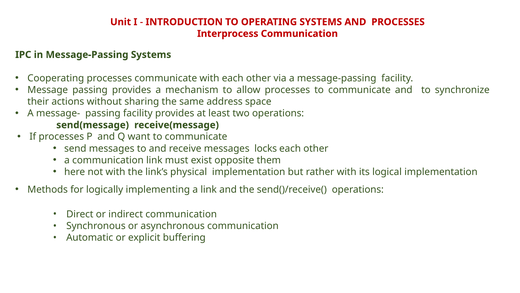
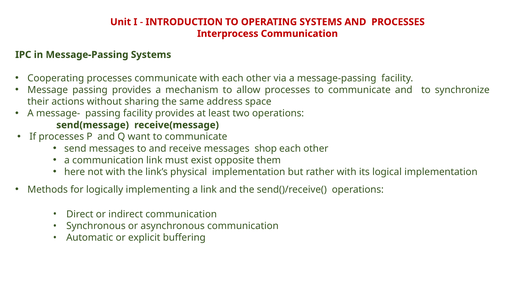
locks: locks -> shop
